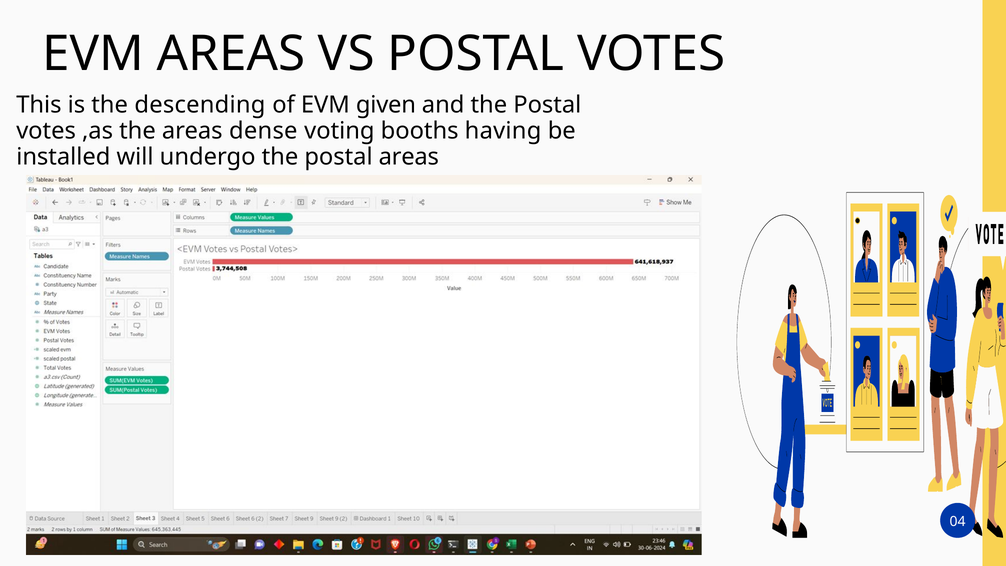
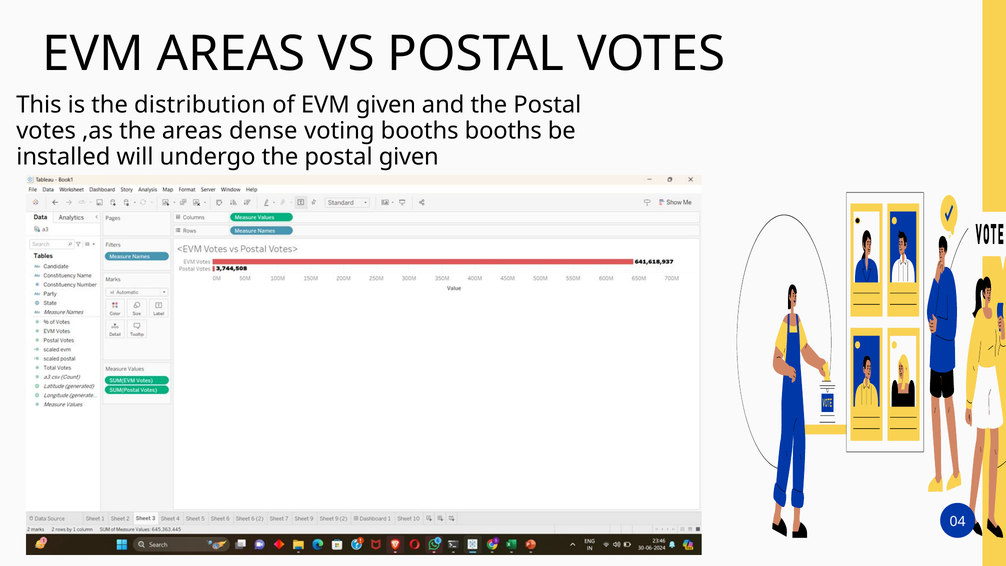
descending: descending -> distribution
booths having: having -> booths
postal areas: areas -> given
